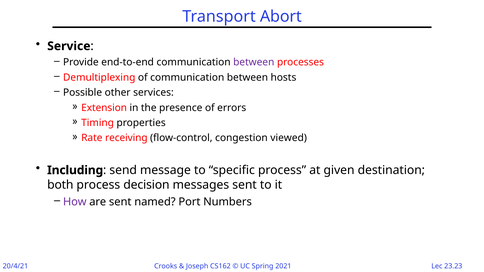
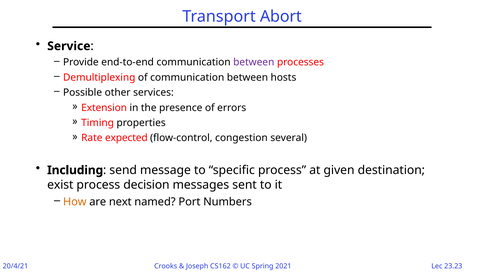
receiving: receiving -> expected
viewed: viewed -> several
both: both -> exist
How colour: purple -> orange
are sent: sent -> next
